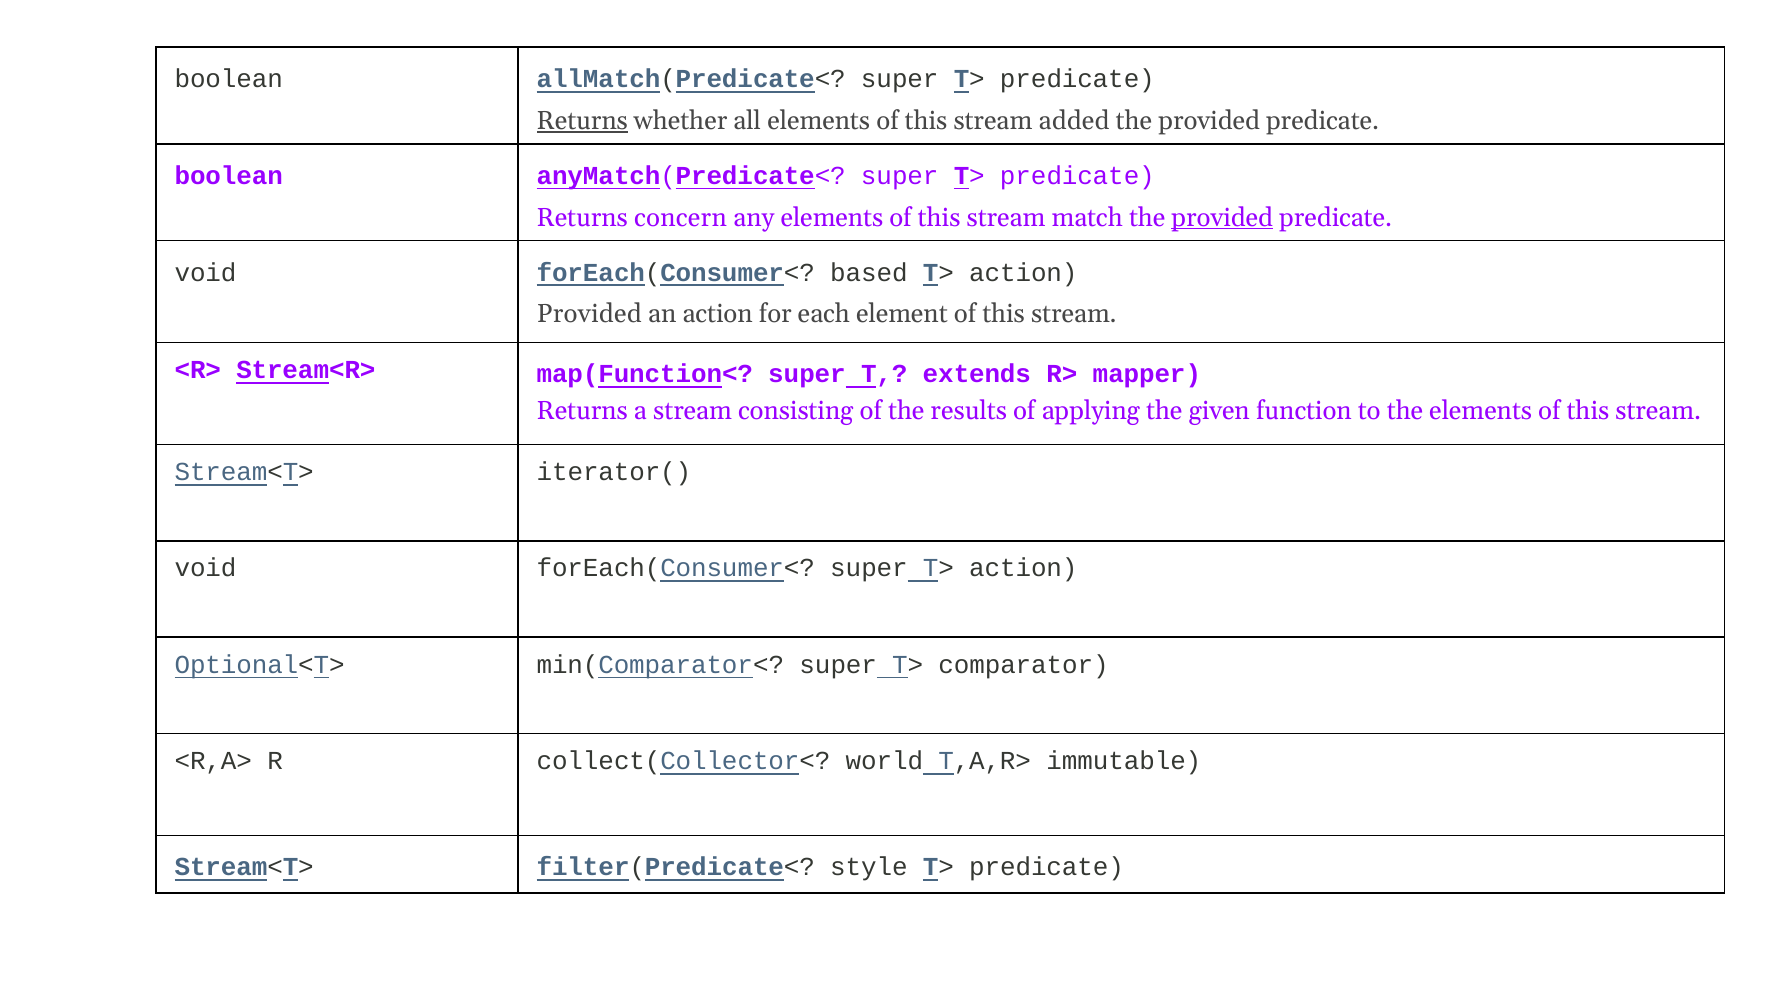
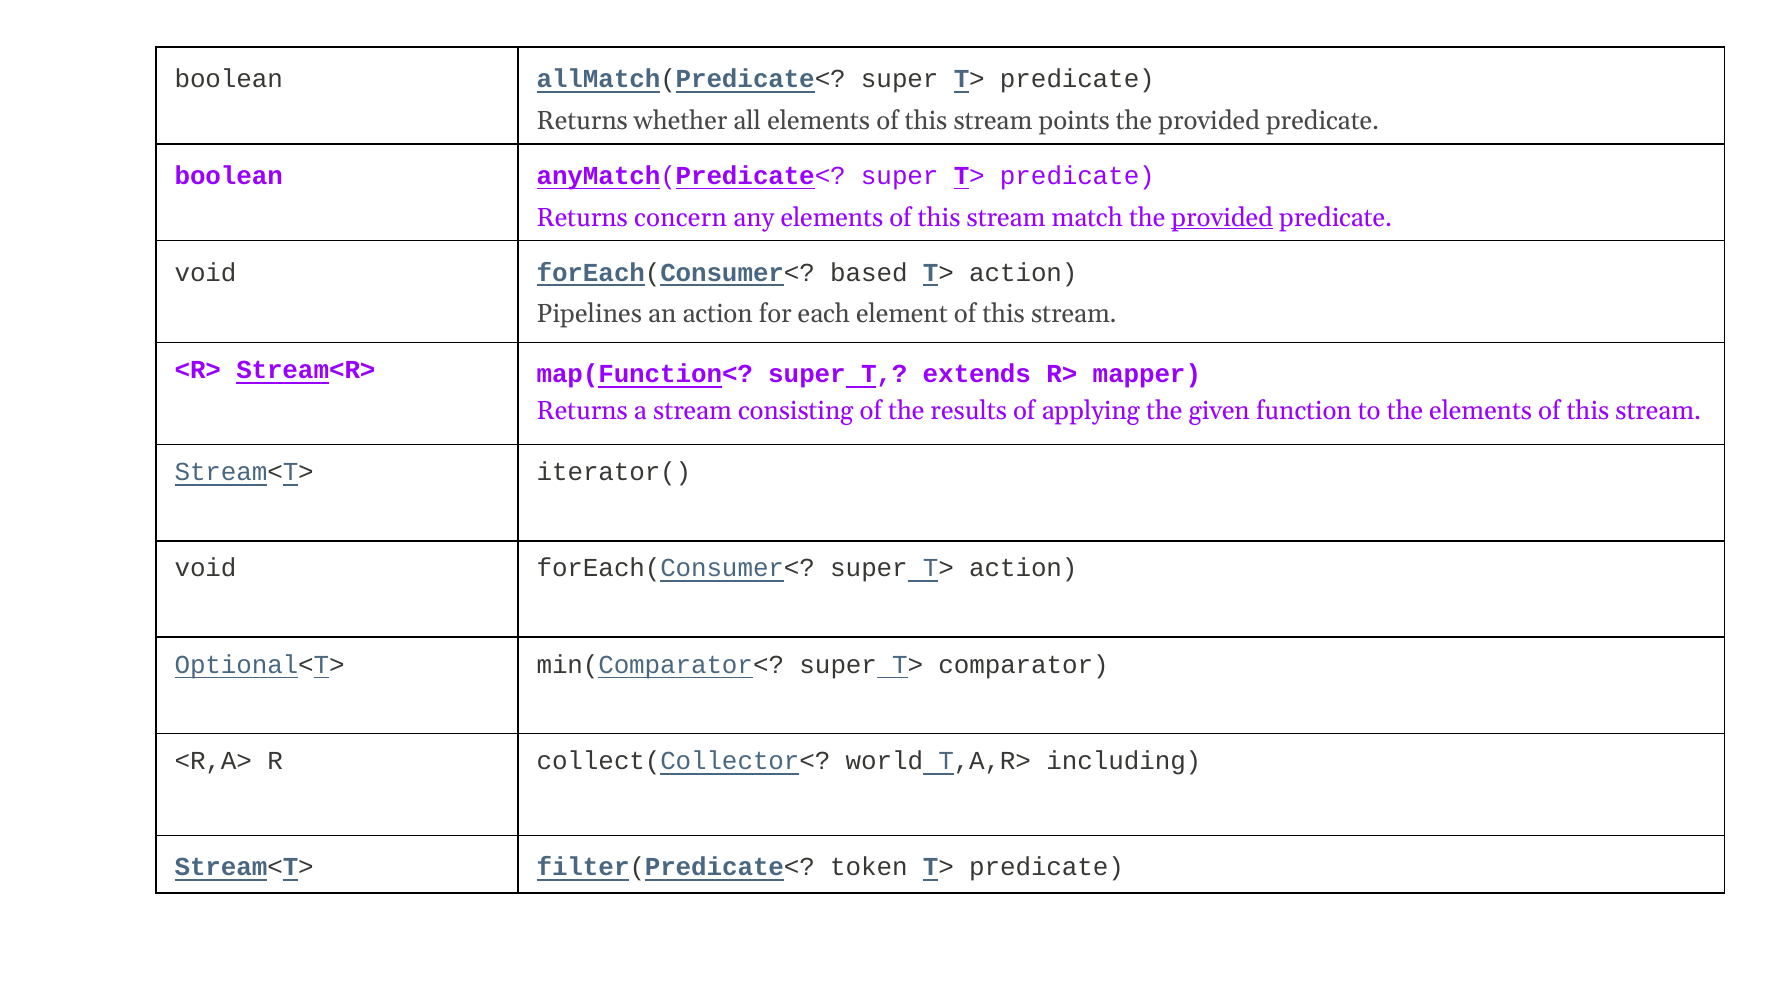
Returns at (582, 121) underline: present -> none
added: added -> points
Provided at (589, 314): Provided -> Pipelines
immutable: immutable -> including
style: style -> token
